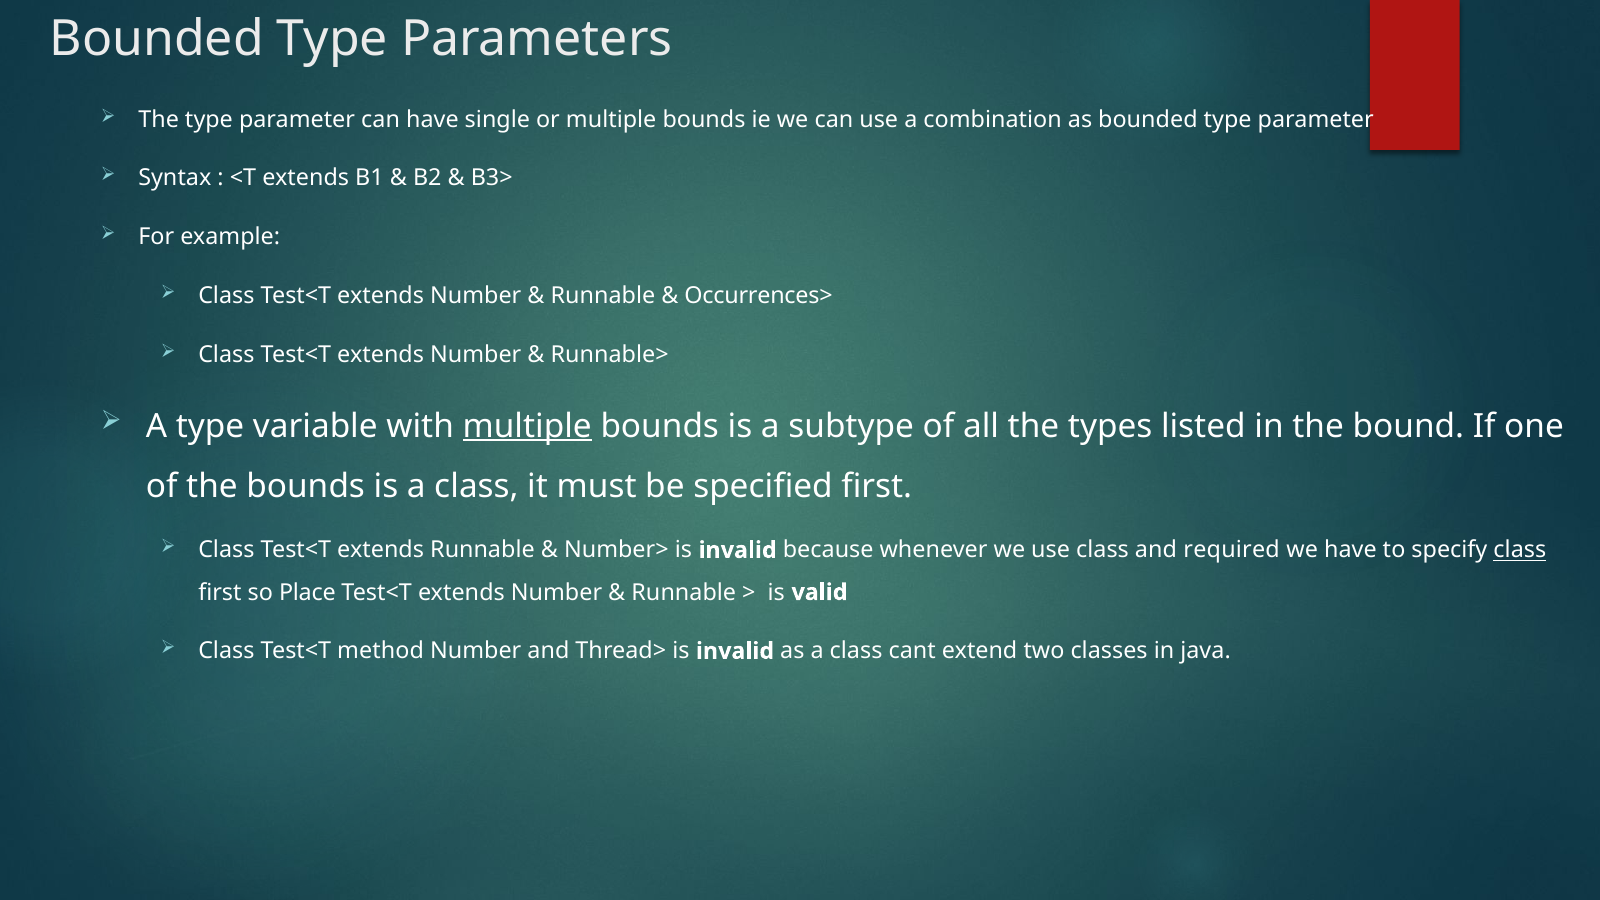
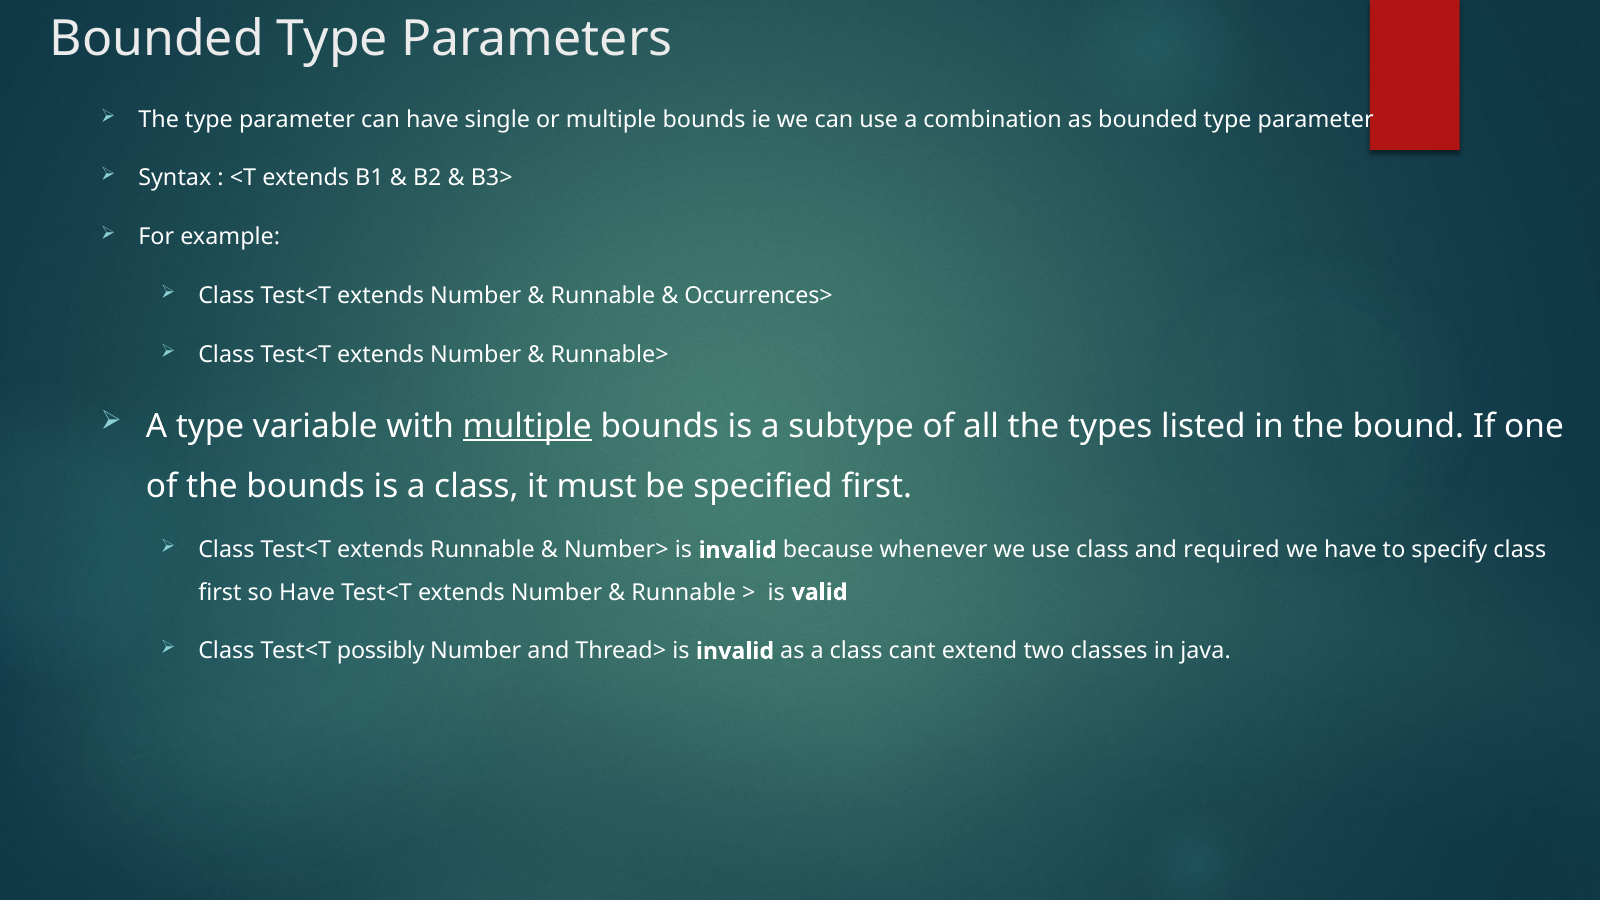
class at (1520, 550) underline: present -> none
so Place: Place -> Have
method: method -> possibly
